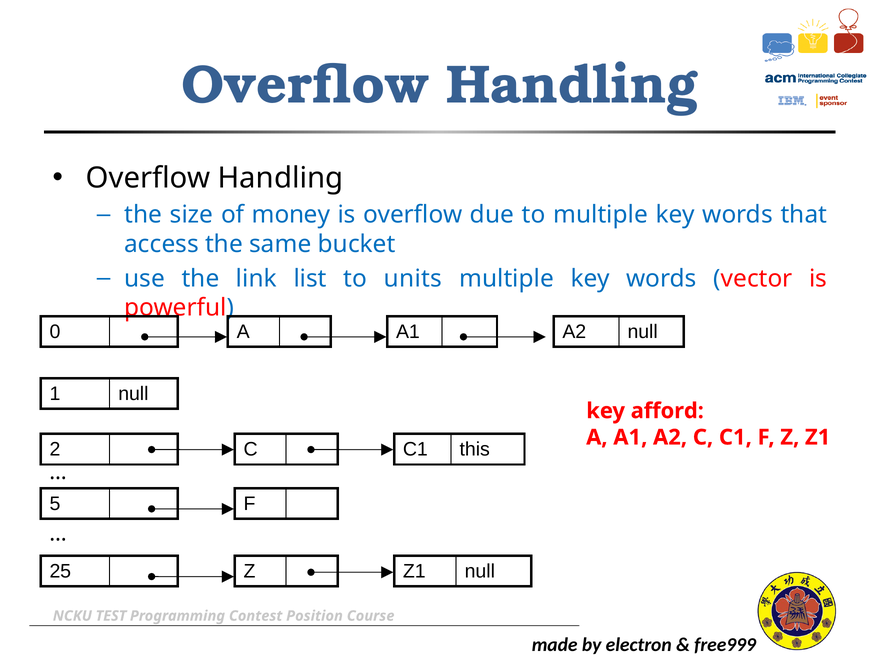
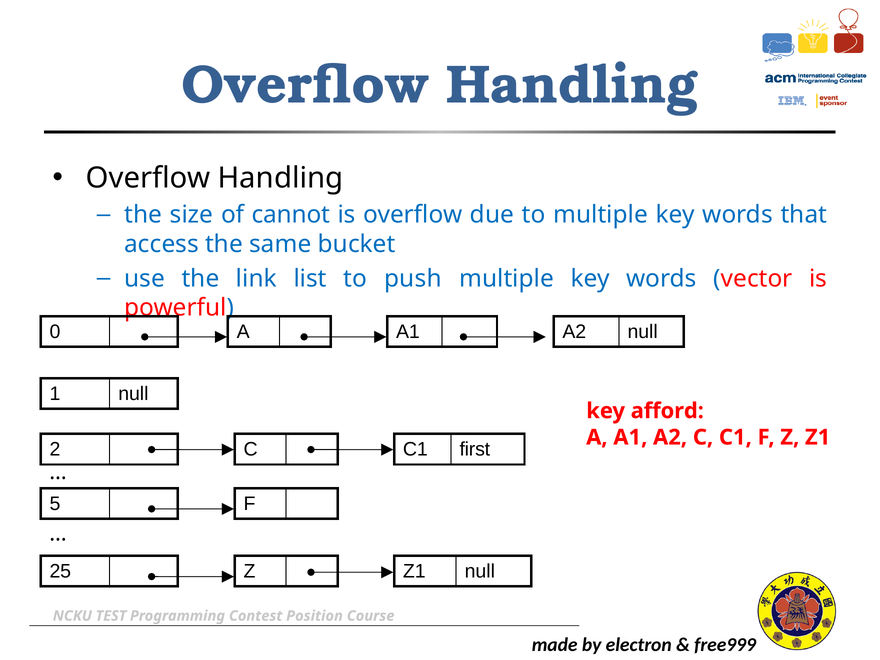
money: money -> cannot
units: units -> push
this: this -> first
